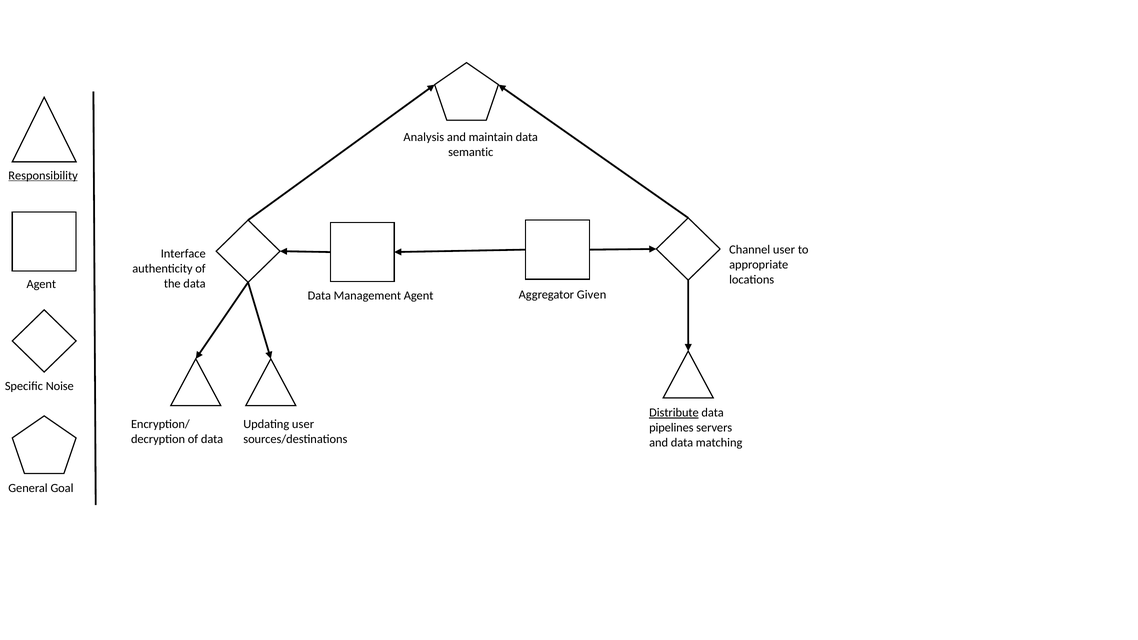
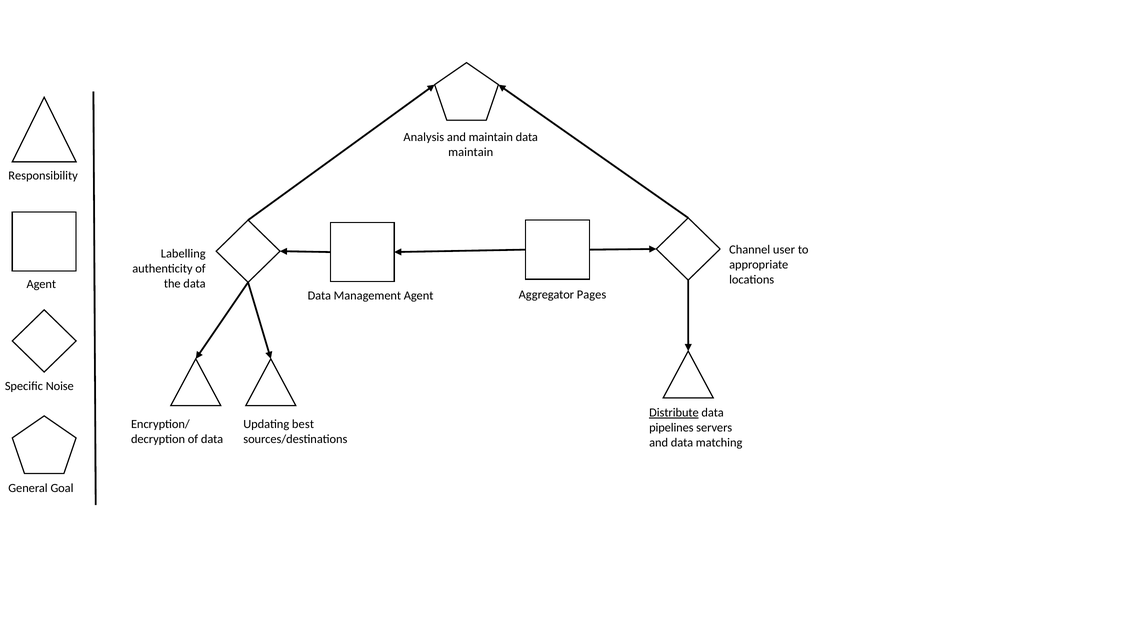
semantic at (471, 152): semantic -> maintain
Responsibility underline: present -> none
Interface: Interface -> Labelling
Given: Given -> Pages
Updating user: user -> best
